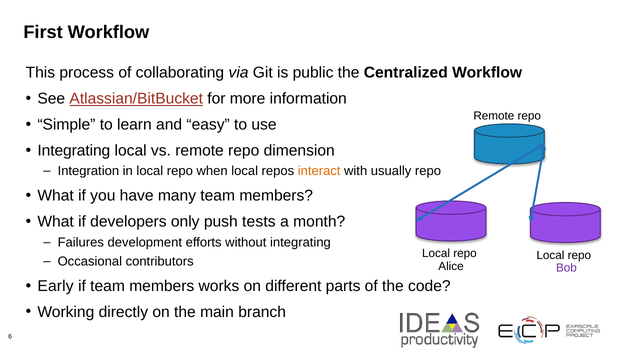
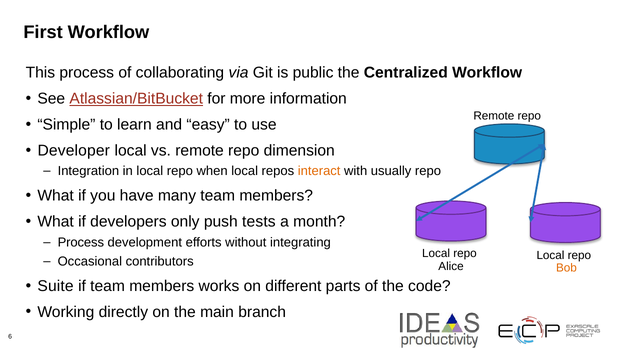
Integrating at (74, 151): Integrating -> Developer
Failures at (81, 242): Failures -> Process
Bob colour: purple -> orange
Early: Early -> Suite
